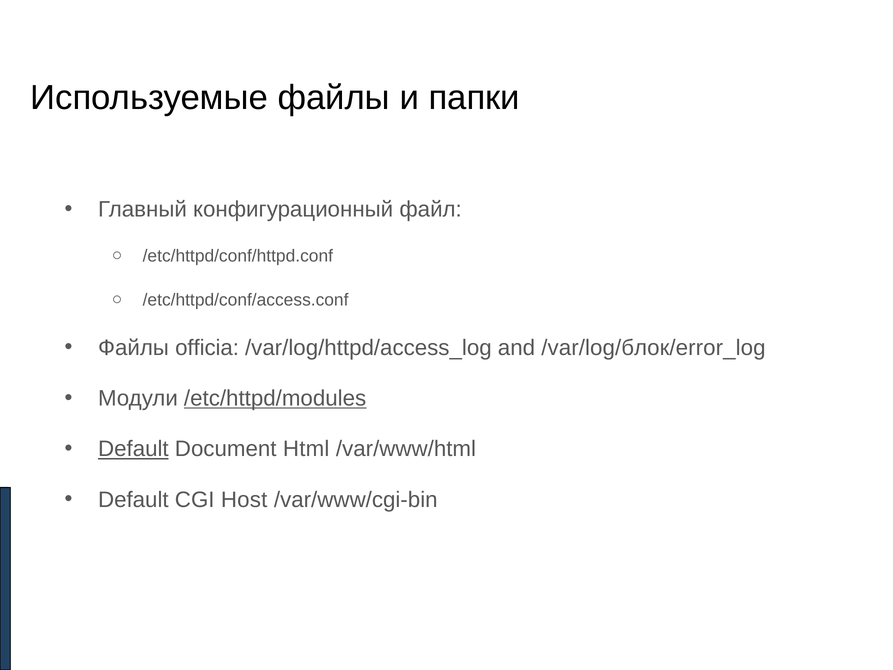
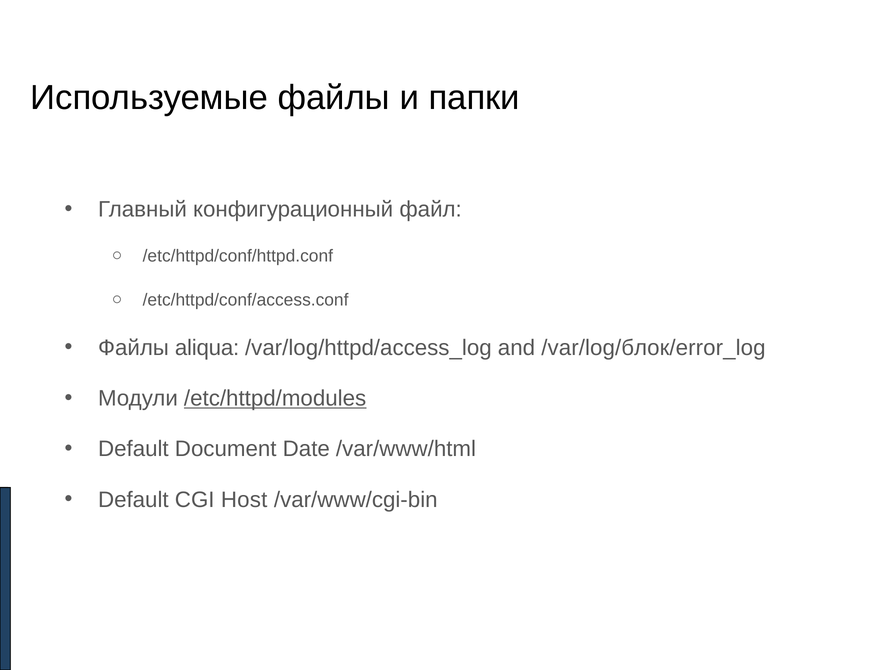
officia: officia -> aliqua
Default at (133, 449) underline: present -> none
Html: Html -> Date
